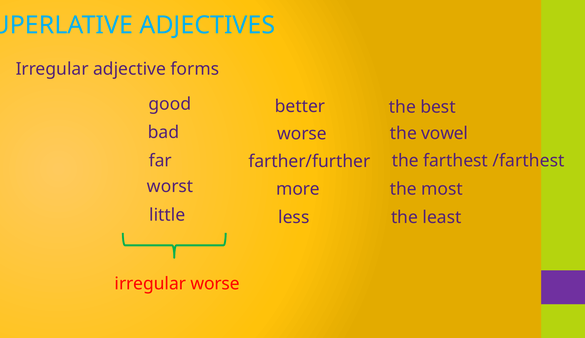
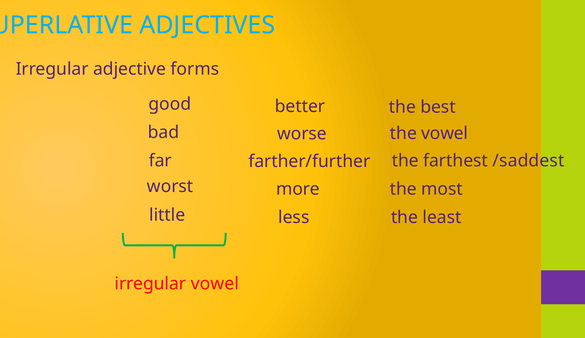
/farthest: /farthest -> /saddest
irregular worse: worse -> vowel
